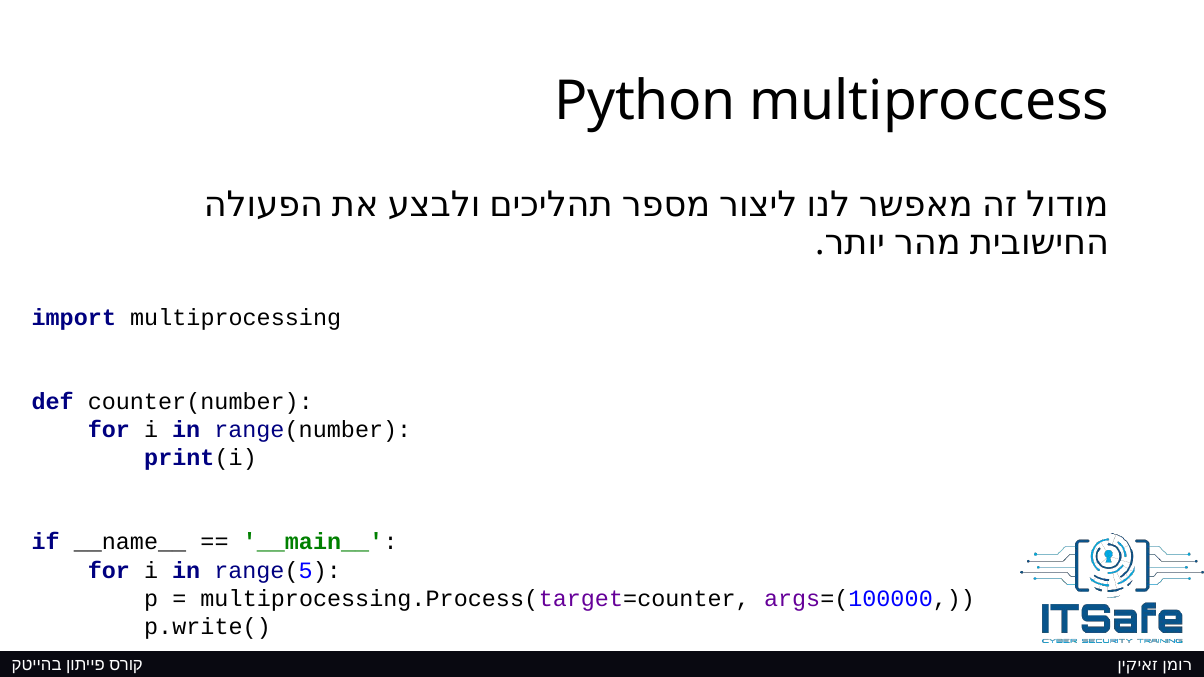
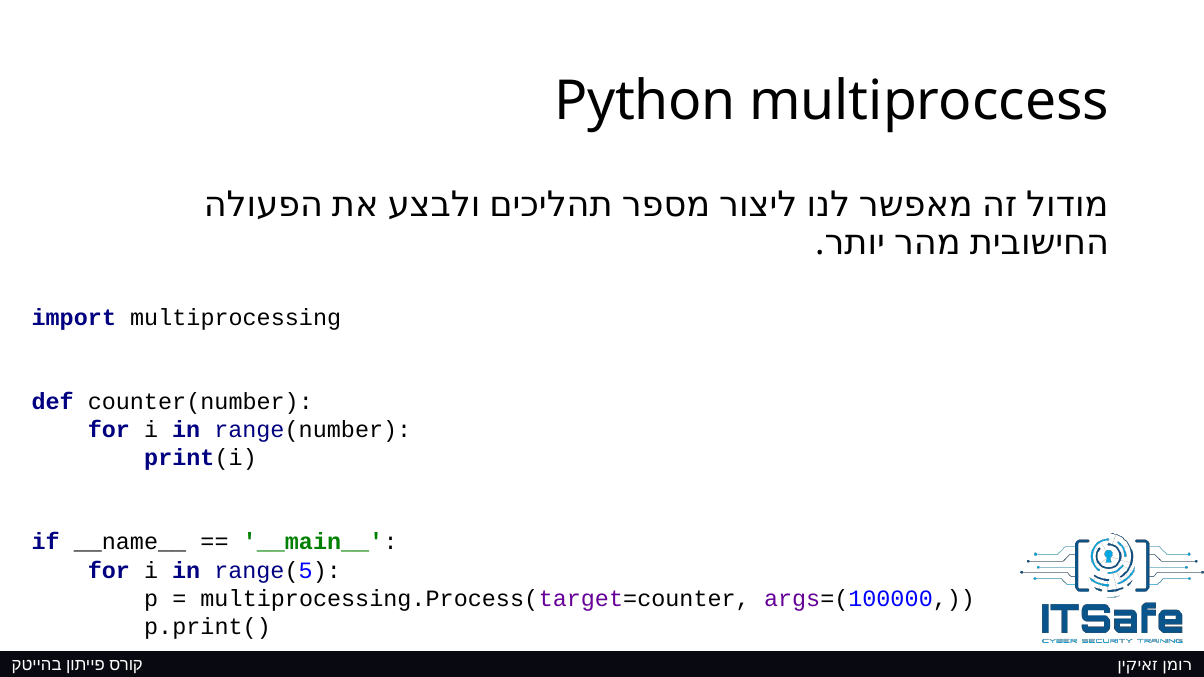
p.write(: p.write( -> p.print(
